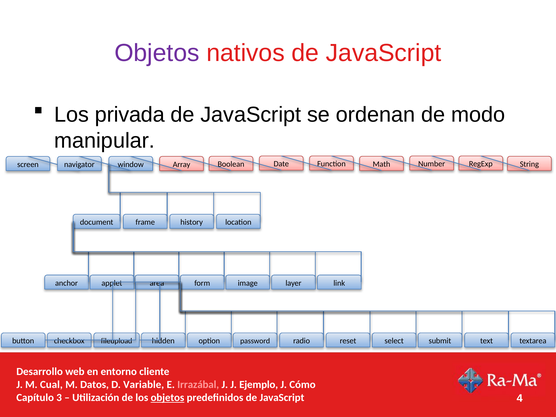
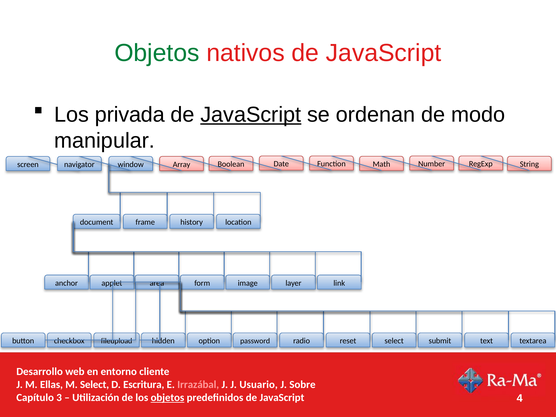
Objetos at (157, 53) colour: purple -> green
JavaScript at (251, 115) underline: none -> present
Cual: Cual -> Ellas
M Datos: Datos -> Select
Variable: Variable -> Escritura
Ejemplo: Ejemplo -> Usuario
Cómo: Cómo -> Sobre
